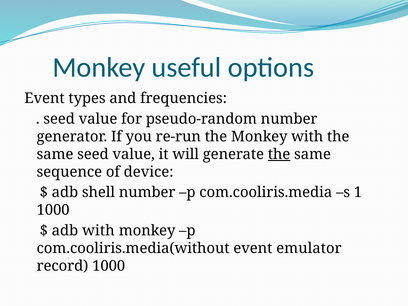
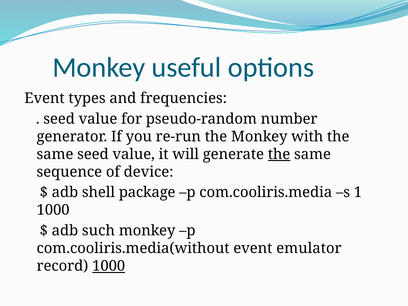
shell number: number -> package
adb with: with -> such
1000 at (109, 266) underline: none -> present
